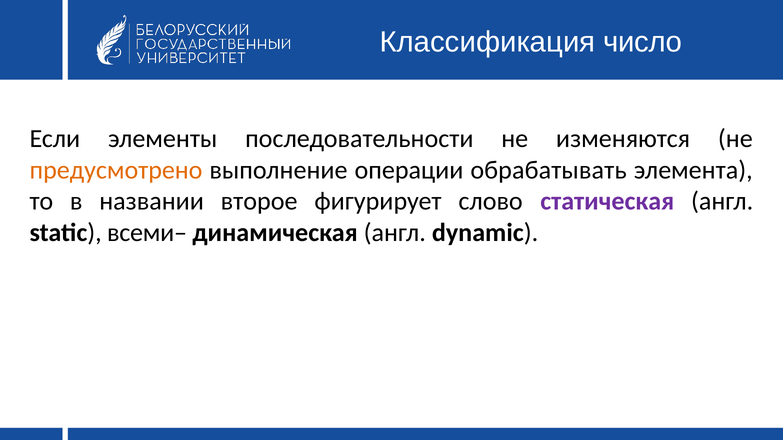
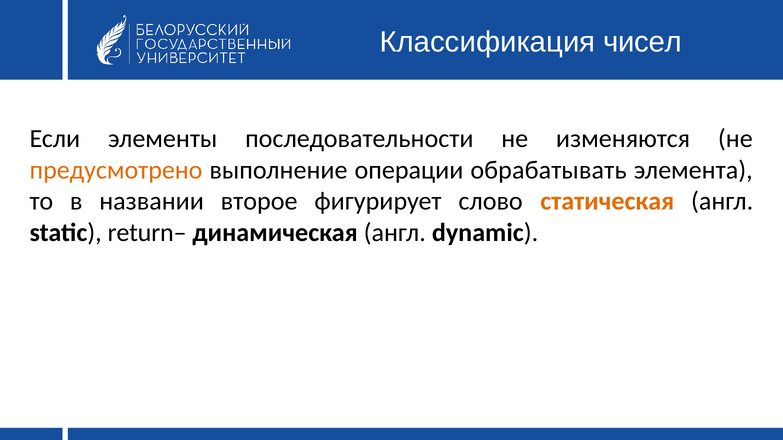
число: число -> чисел
статическая colour: purple -> orange
всеми–: всеми– -> return–
